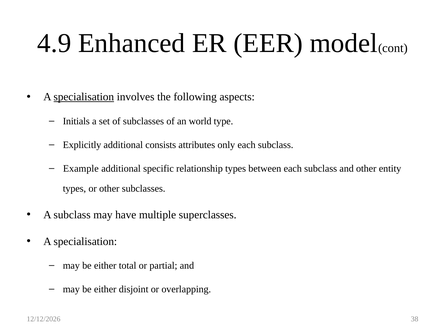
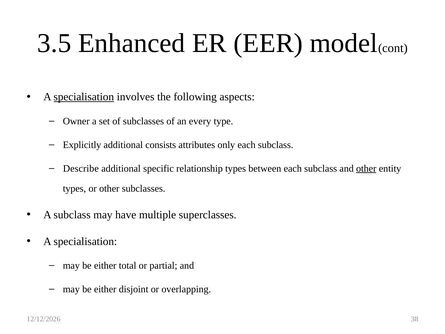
4.9: 4.9 -> 3.5
Initials: Initials -> Owner
world: world -> every
Example: Example -> Describe
other at (366, 168) underline: none -> present
